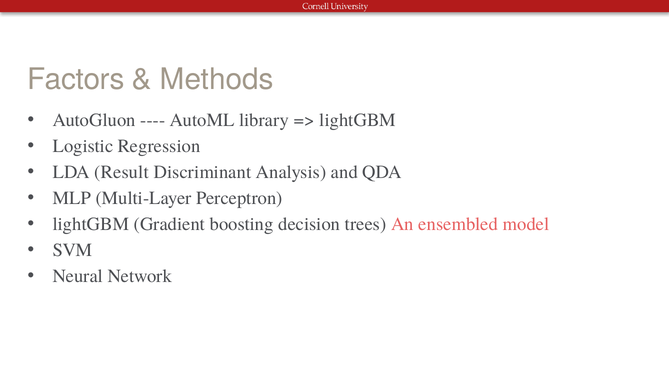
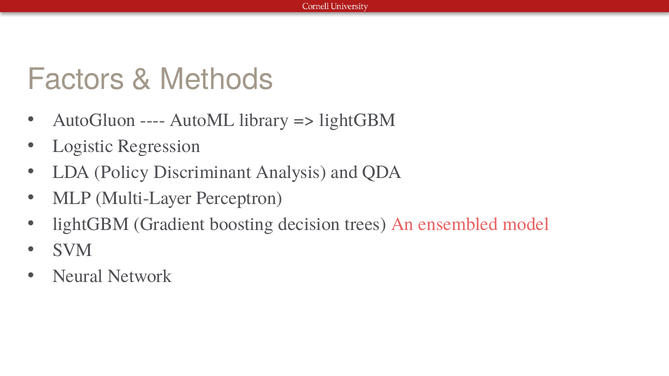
Result: Result -> Policy
